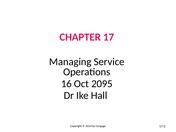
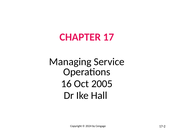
2095: 2095 -> 2005
